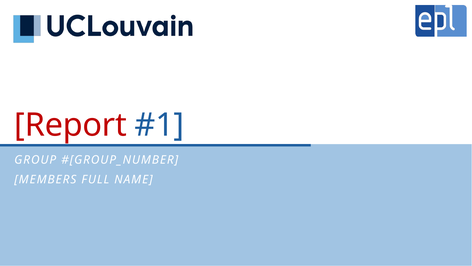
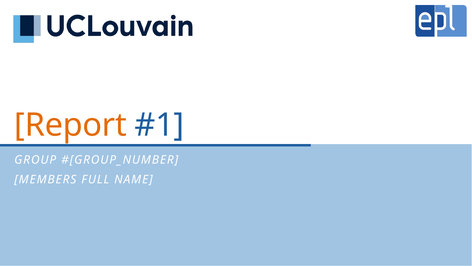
Report colour: red -> orange
